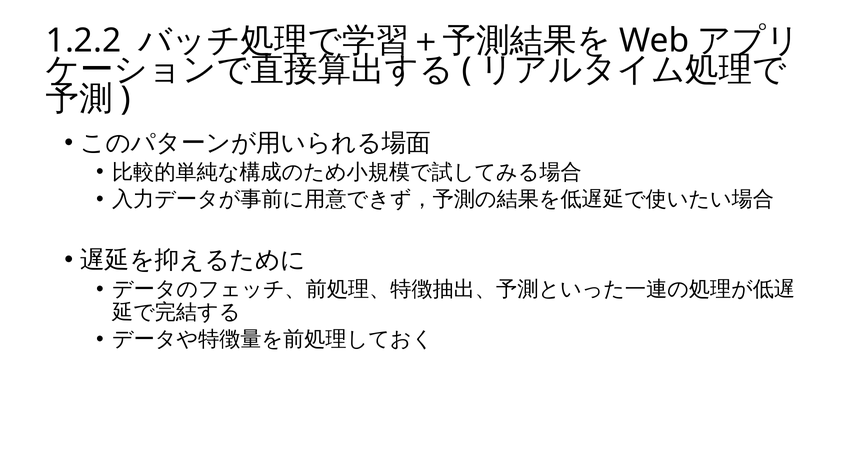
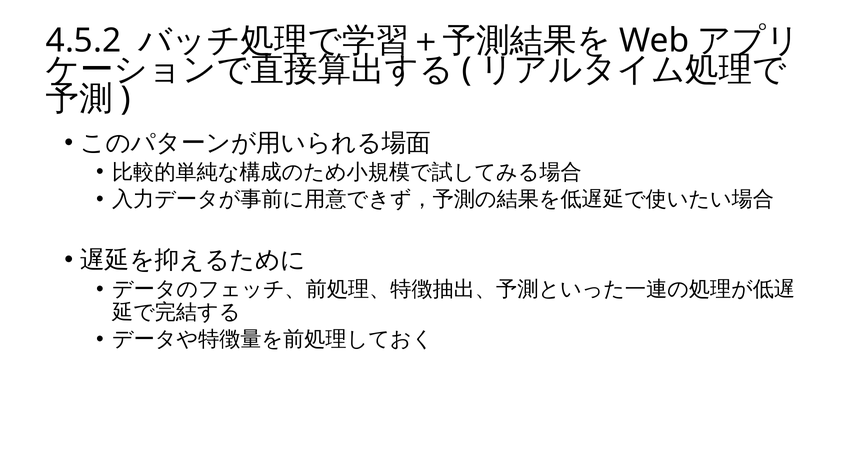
1.2.2: 1.2.2 -> 4.5.2
